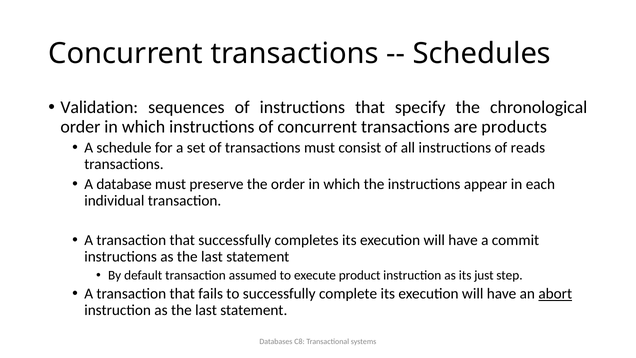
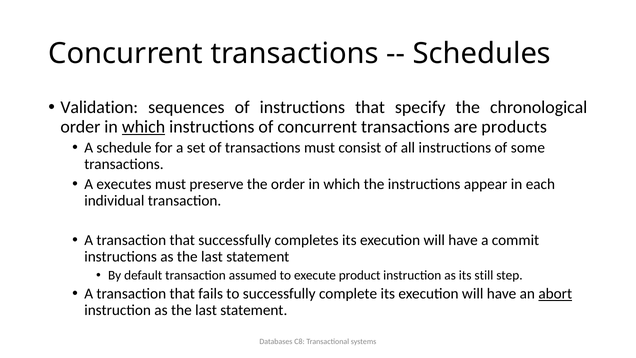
which at (144, 127) underline: none -> present
reads: reads -> some
database: database -> executes
just: just -> still
